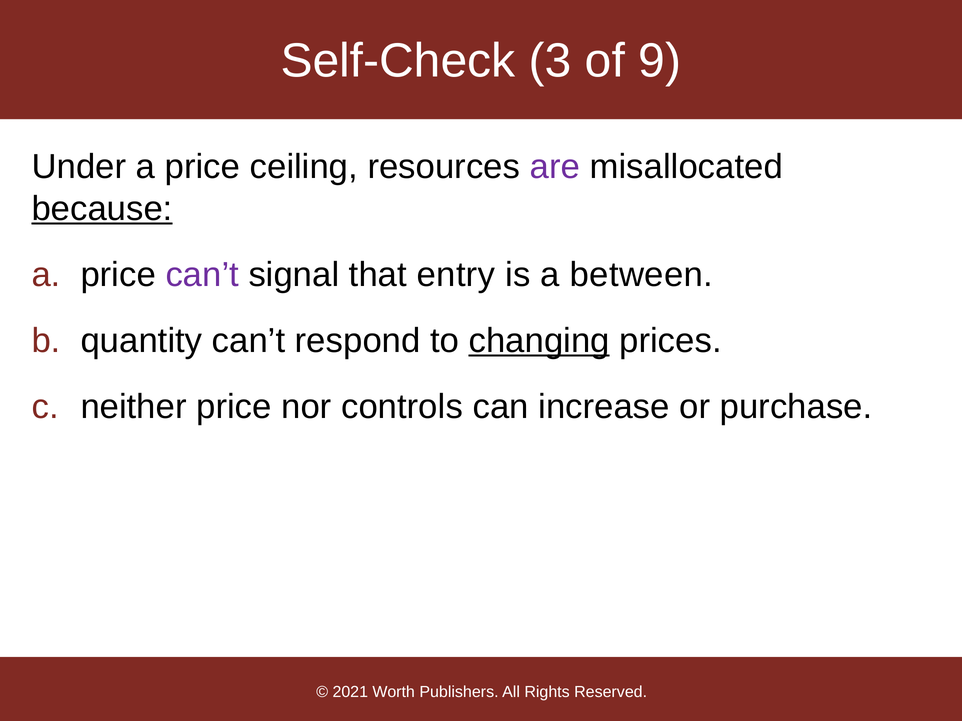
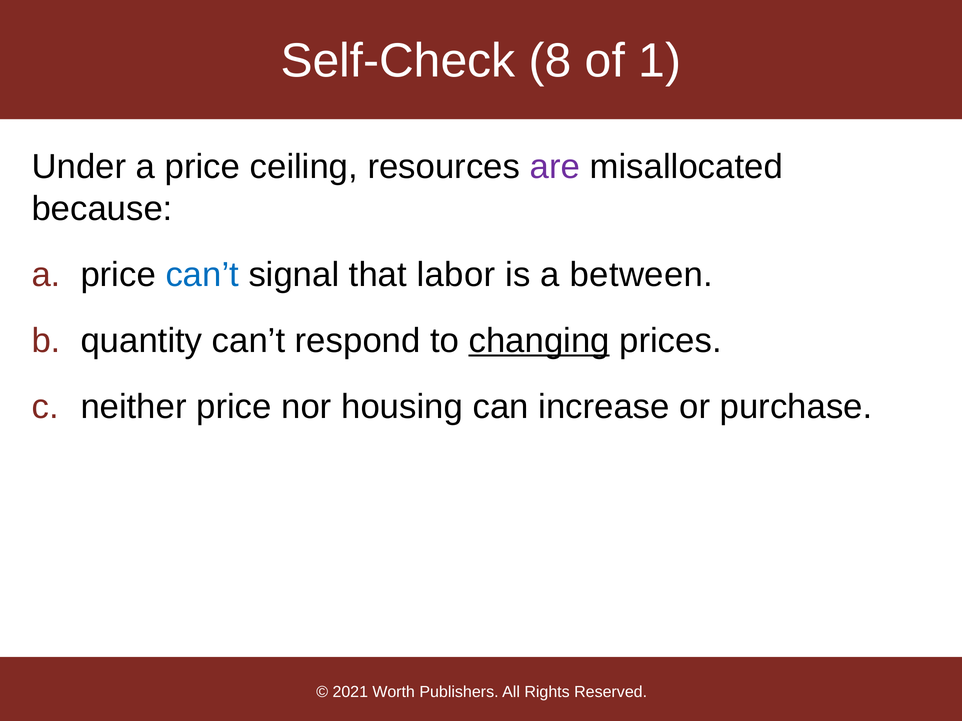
3: 3 -> 8
9: 9 -> 1
because underline: present -> none
can’t at (202, 275) colour: purple -> blue
entry: entry -> labor
controls: controls -> housing
